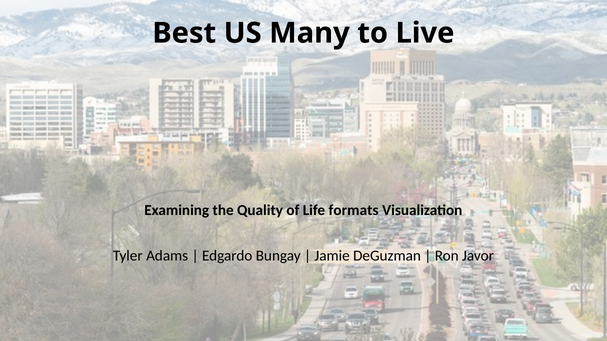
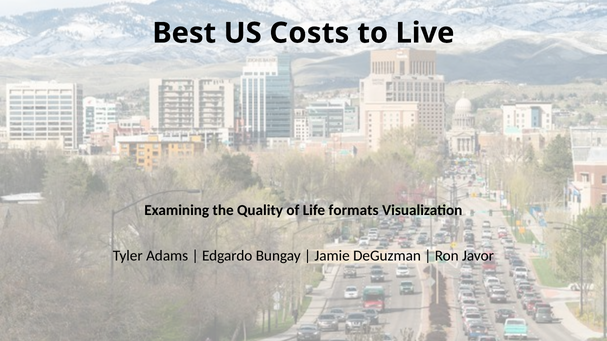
Many: Many -> Costs
